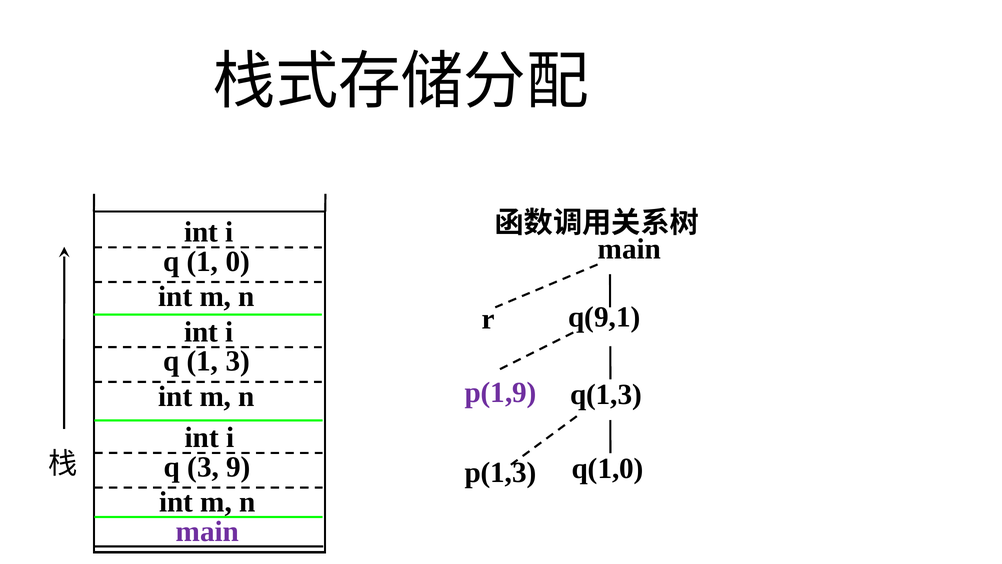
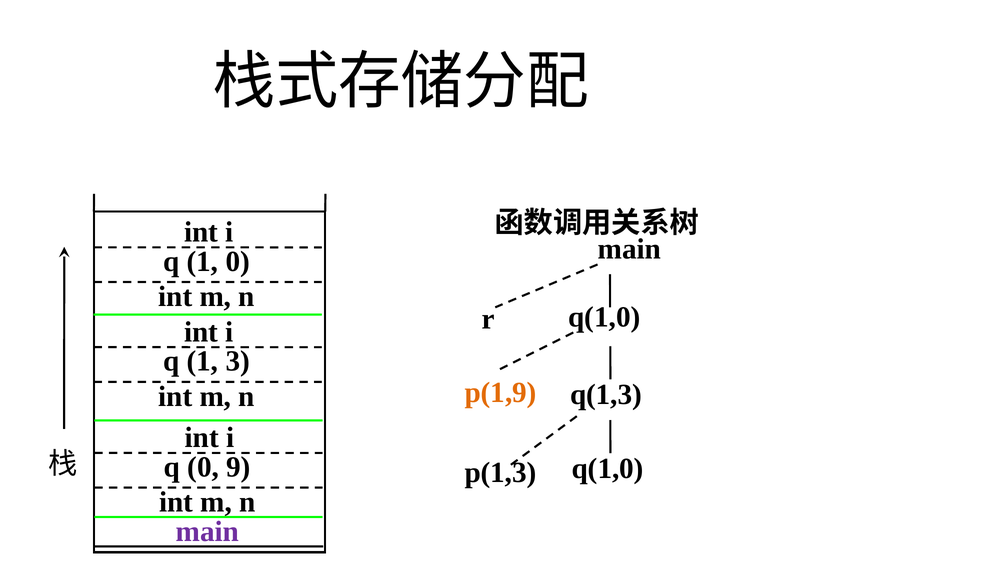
q(9,1 at (604, 317): q(9,1 -> q(1,0
p(1,9 colour: purple -> orange
q 3: 3 -> 0
